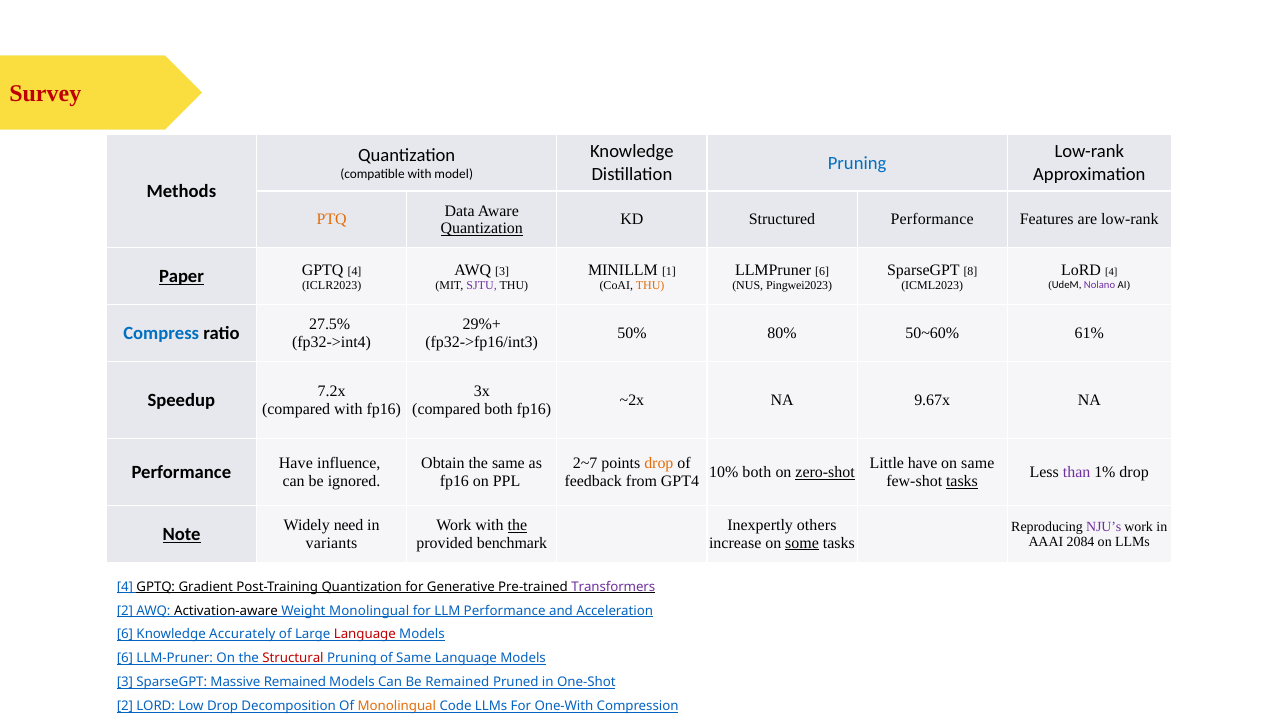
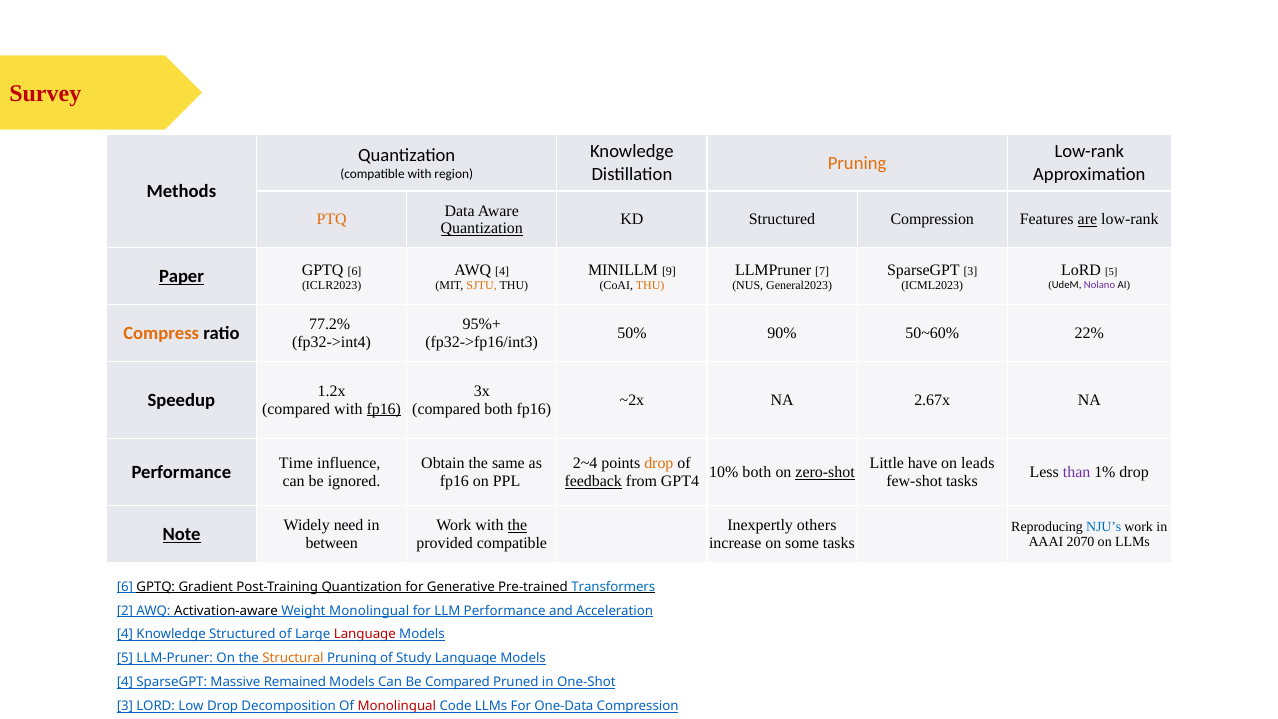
Pruning at (857, 163) colour: blue -> orange
model: model -> region
Structured Performance: Performance -> Compression
are underline: none -> present
AWQ 3: 3 -> 4
1: 1 -> 9
LLMPruner 6: 6 -> 7
SparseGPT 8: 8 -> 3
LoRD 4: 4 -> 5
GPTQ 4: 4 -> 6
SJTU colour: purple -> orange
Pingwei2023: Pingwei2023 -> General2023
27.5%: 27.5% -> 77.2%
29%+: 29%+ -> 95%+
Compress colour: blue -> orange
80%: 80% -> 90%
61%: 61% -> 22%
7.2x: 7.2x -> 1.2x
9.67x: 9.67x -> 2.67x
fp16 at (384, 409) underline: none -> present
Have at (296, 463): Have -> Time
2~7: 2~7 -> 2~4
on same: same -> leads
feedback underline: none -> present
tasks at (962, 481) underline: present -> none
NJU’s colour: purple -> blue
2084: 2084 -> 2070
variants: variants -> between
provided benchmark: benchmark -> compatible
some underline: present -> none
4 at (125, 587): 4 -> 6
Transformers colour: purple -> blue
6 at (125, 634): 6 -> 4
Knowledge Accurately: Accurately -> Structured
6 at (125, 658): 6 -> 5
Structural colour: red -> orange
of Same: Same -> Study
3 at (125, 682): 3 -> 4
Be Remained: Remained -> Compared
2 at (125, 706): 2 -> 3
Monolingual at (397, 706) colour: orange -> red
One-With: One-With -> One-Data
